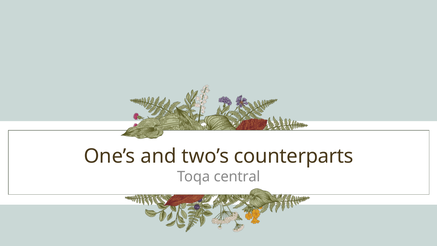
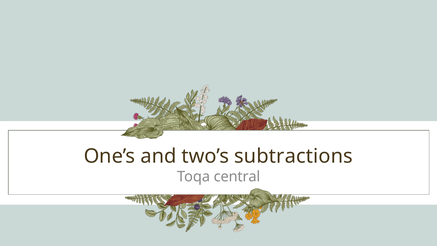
counterparts: counterparts -> subtractions
